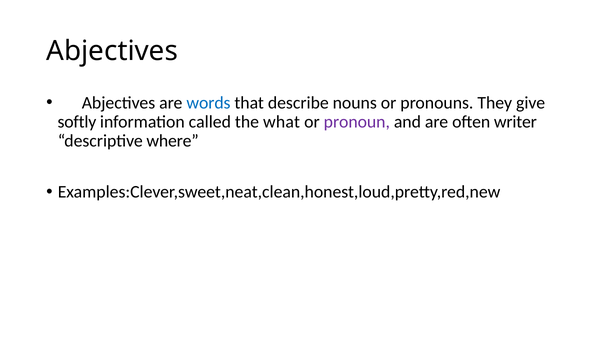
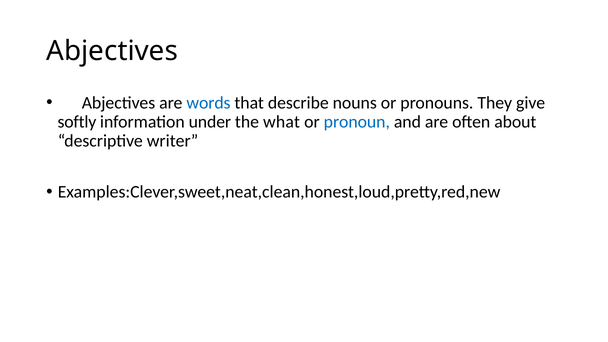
called: called -> under
pronoun colour: purple -> blue
writer: writer -> about
where: where -> writer
